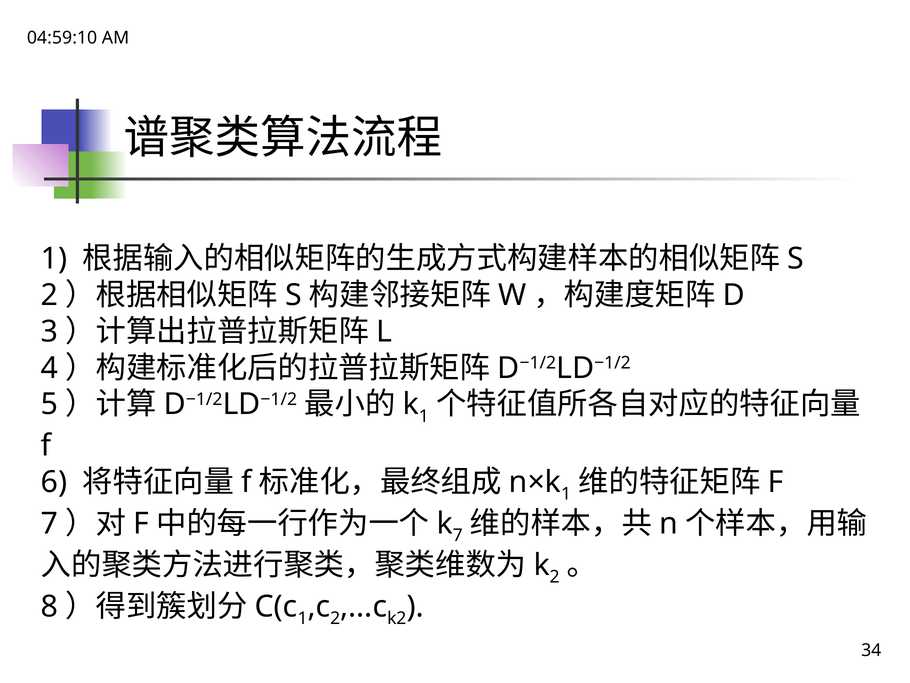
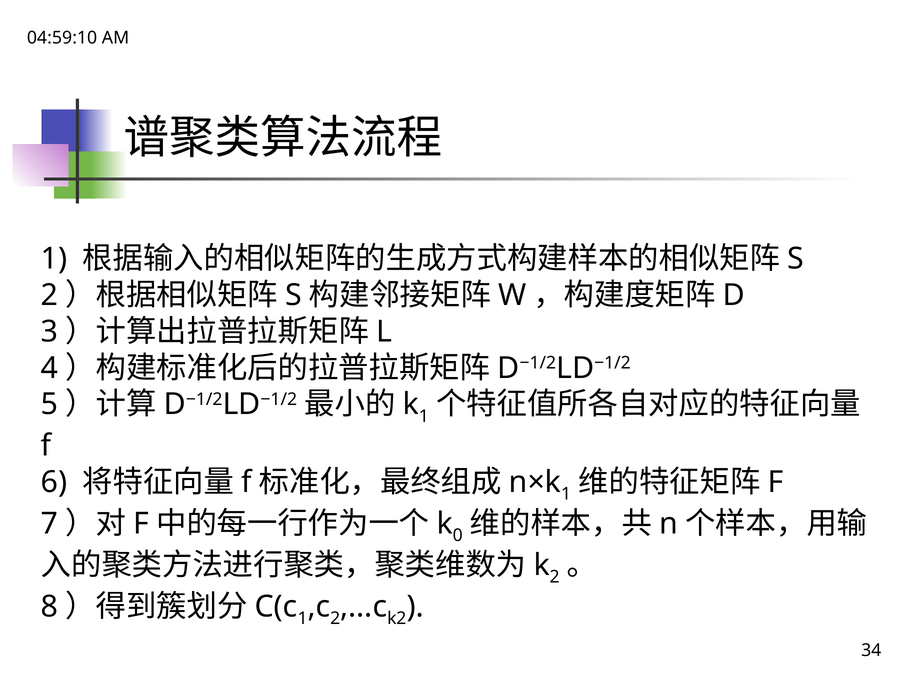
7 at (458, 535): 7 -> 0
